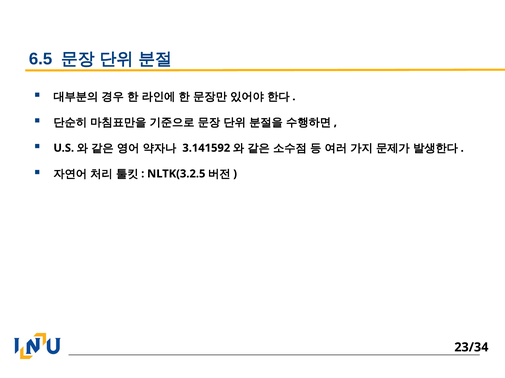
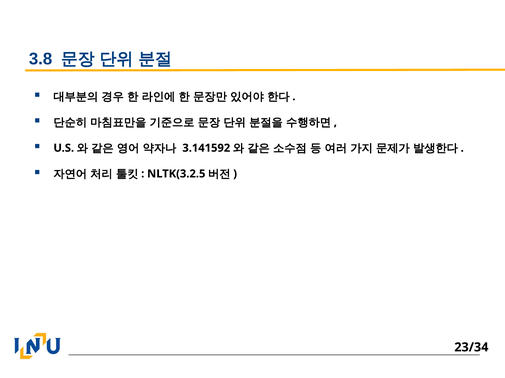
6.5: 6.5 -> 3.8
